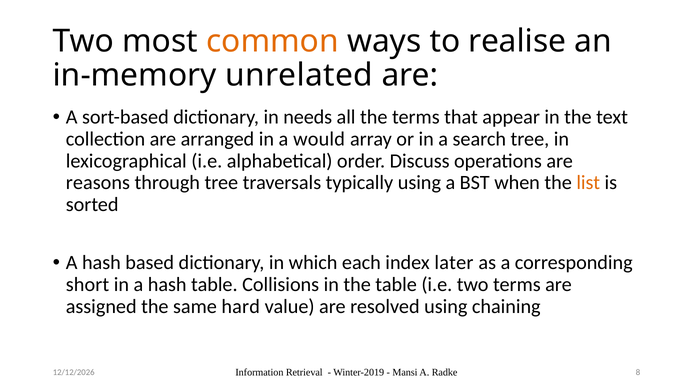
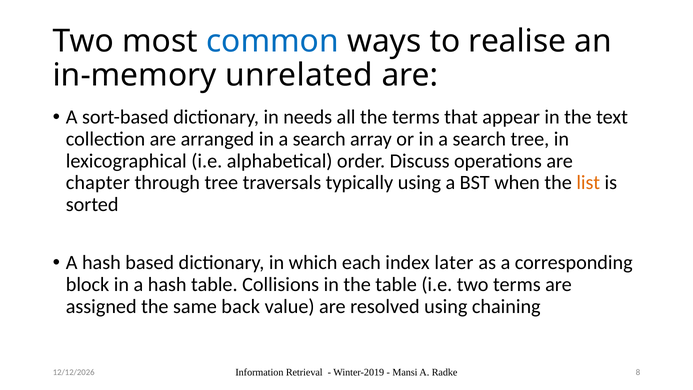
common colour: orange -> blue
arranged in a would: would -> search
reasons: reasons -> chapter
short: short -> block
hard: hard -> back
